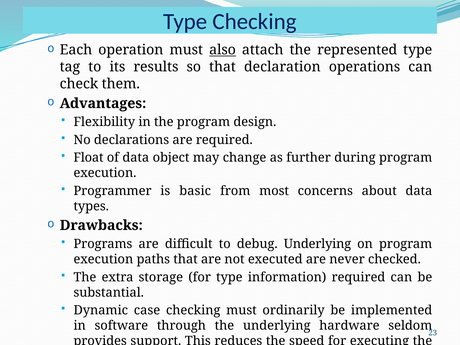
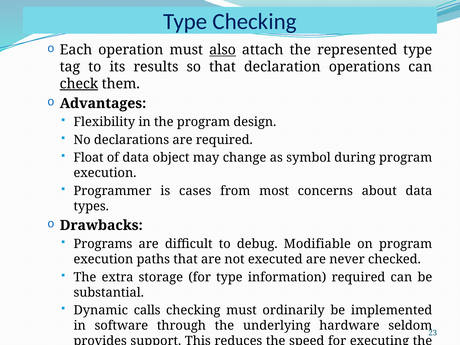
check underline: none -> present
further: further -> symbol
basic: basic -> cases
debug Underlying: Underlying -> Modifiable
case: case -> calls
